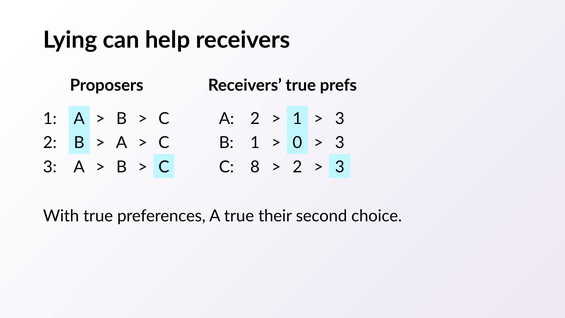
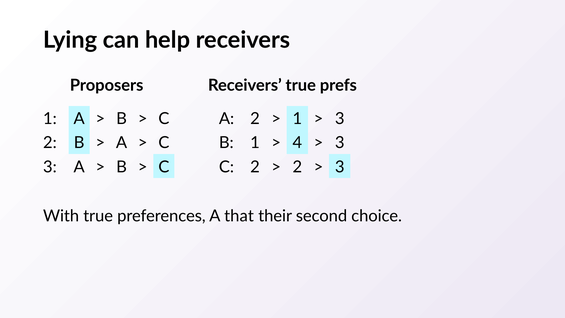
0: 0 -> 4
8 at (255, 167): 8 -> 2
A true: true -> that
